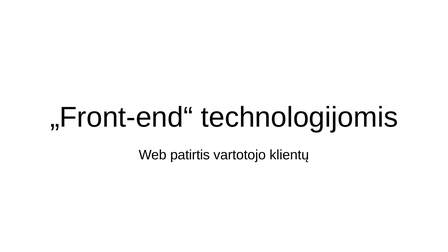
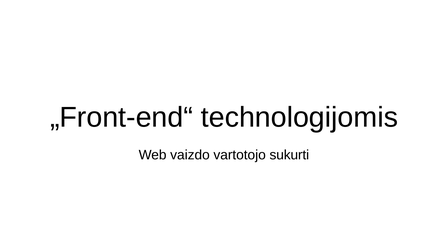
patirtis: patirtis -> vaizdo
klientų: klientų -> sukurti
